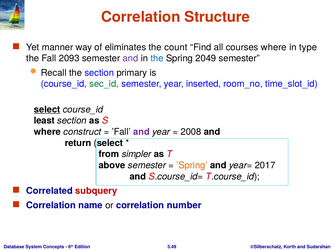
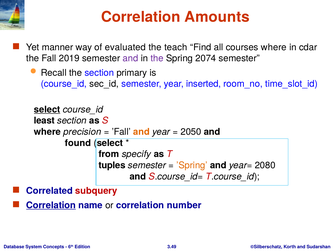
Structure: Structure -> Amounts
eliminates: eliminates -> evaluated
count: count -> teach
type: type -> cdar
2093: 2093 -> 2019
the at (157, 58) colour: blue -> purple
2049: 2049 -> 2074
sec_id colour: green -> black
construct: construct -> precision
and at (141, 132) colour: purple -> orange
2008: 2008 -> 2050
return: return -> found
simpler: simpler -> specify
above: above -> tuples
2017: 2017 -> 2080
Correlation at (51, 205) underline: none -> present
